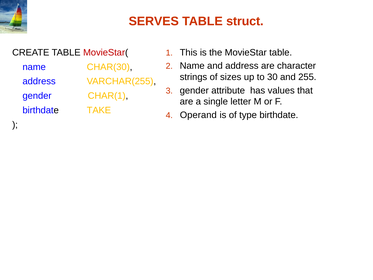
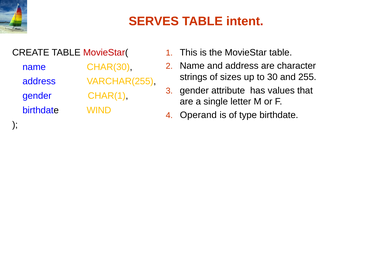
struct: struct -> intent
TAKE: TAKE -> WIND
